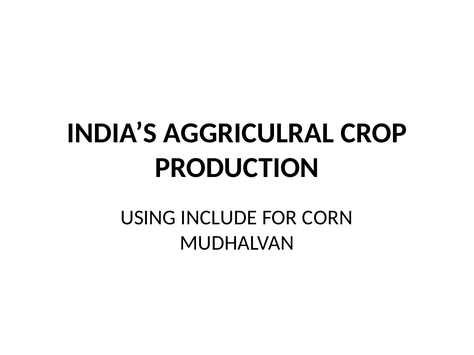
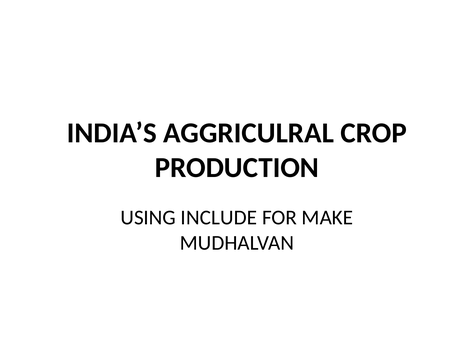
CORN: CORN -> MAKE
